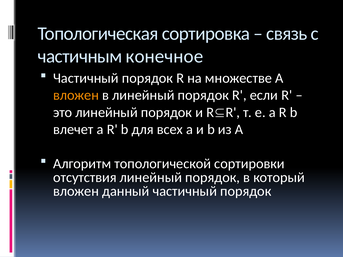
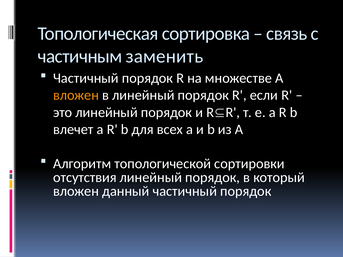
конечное: конечное -> заменить
